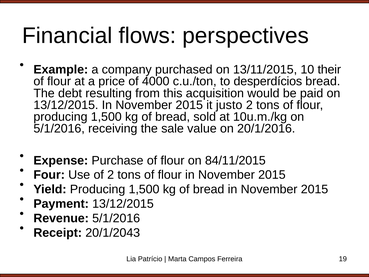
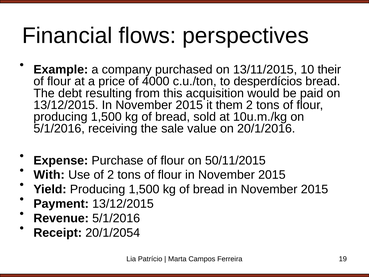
justo: justo -> them
84/11/2015: 84/11/2015 -> 50/11/2015
Four: Four -> With
20/1/2043: 20/1/2043 -> 20/1/2054
